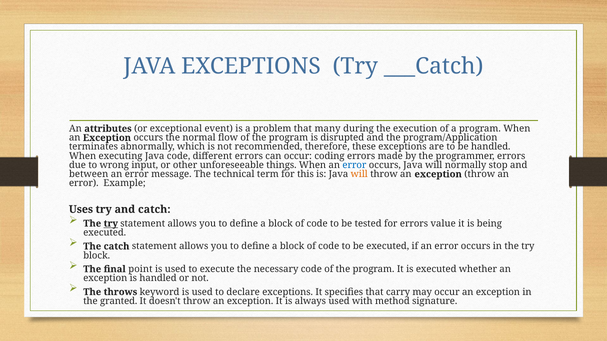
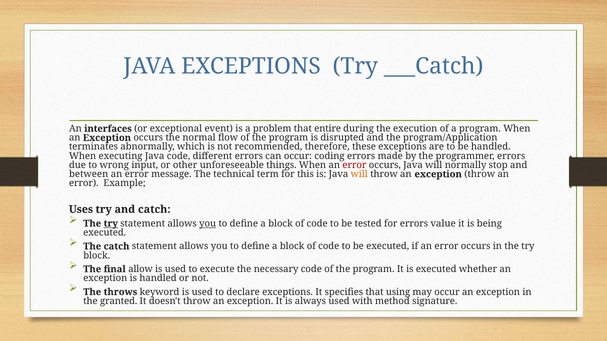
attributes: attributes -> interfaces
many: many -> entire
error at (354, 165) colour: blue -> red
you at (208, 224) underline: none -> present
point: point -> allow
carry: carry -> using
